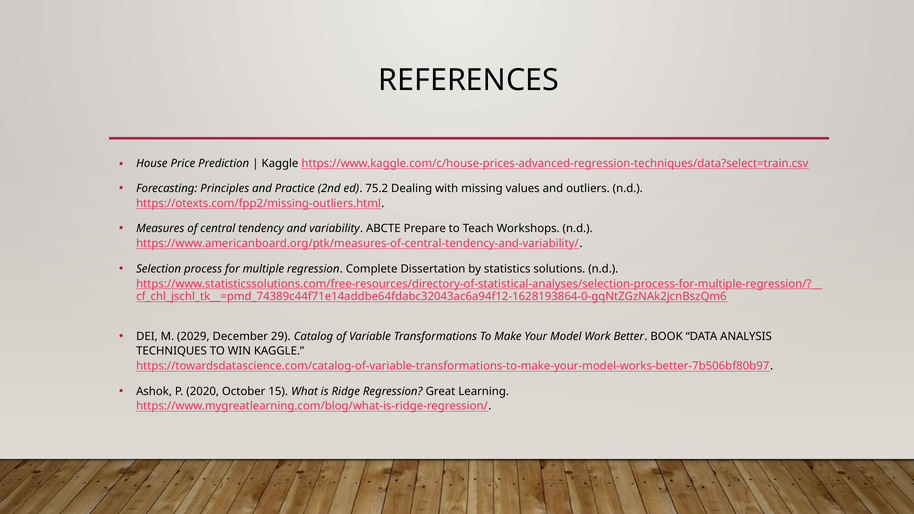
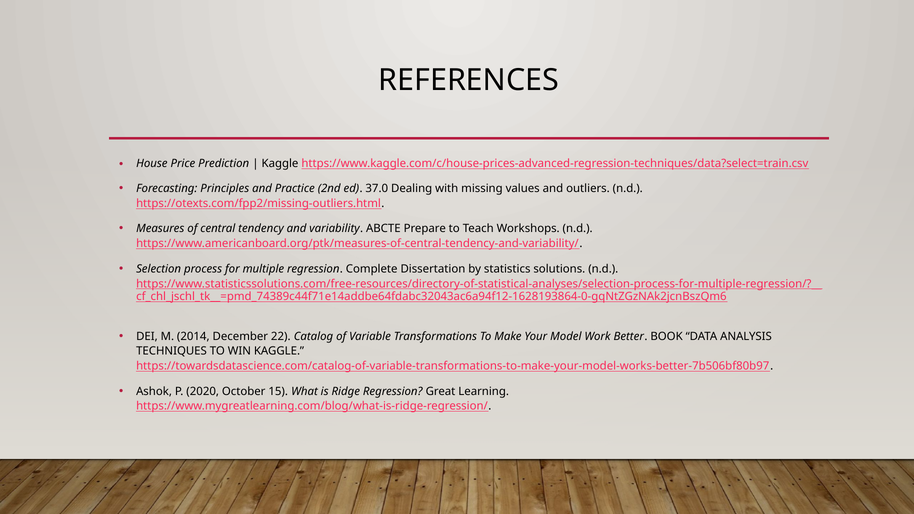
75.2: 75.2 -> 37.0
2029: 2029 -> 2014
29: 29 -> 22
